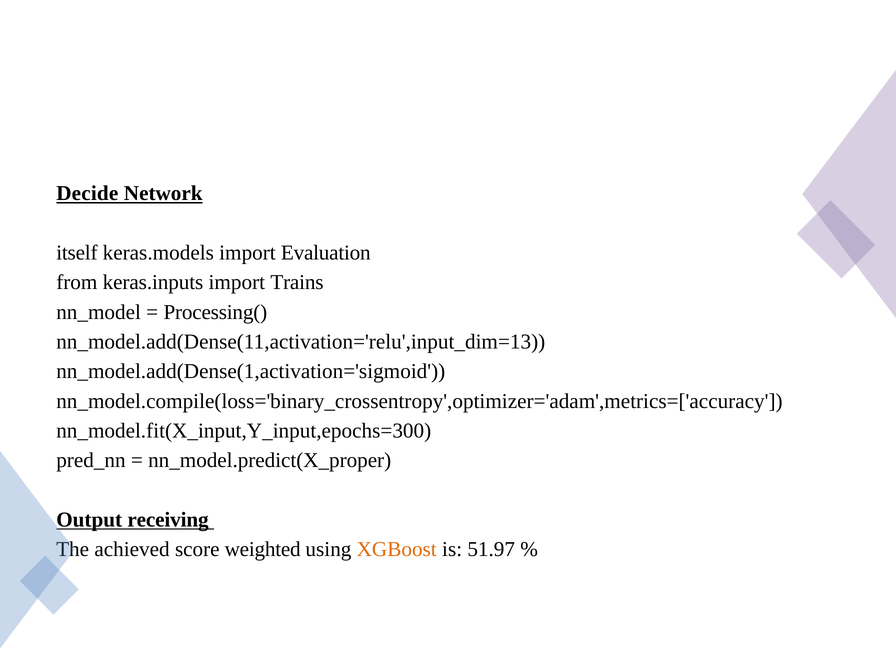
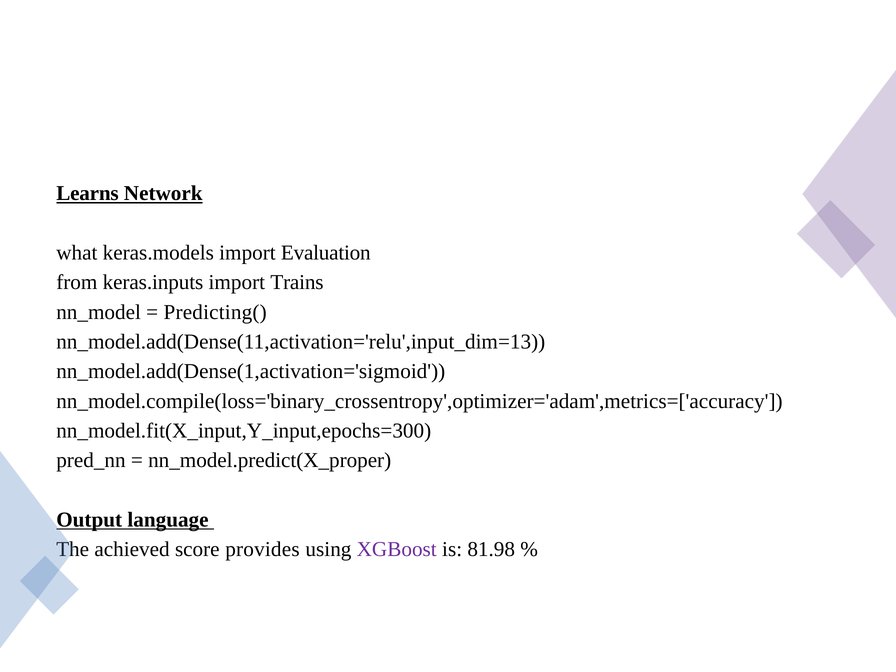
Decide: Decide -> Learns
itself: itself -> what
Processing(: Processing( -> Predicting(
receiving: receiving -> language
weighted: weighted -> provides
XGBoost colour: orange -> purple
51.97: 51.97 -> 81.98
